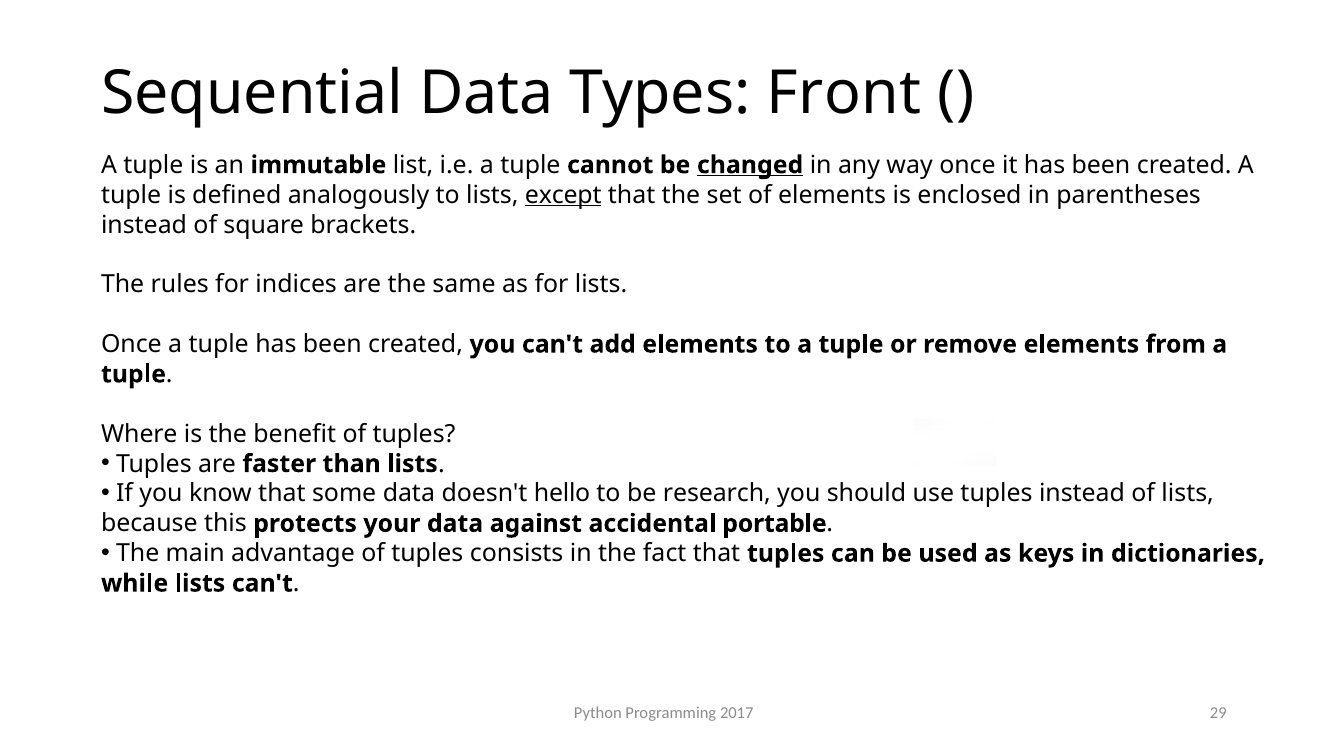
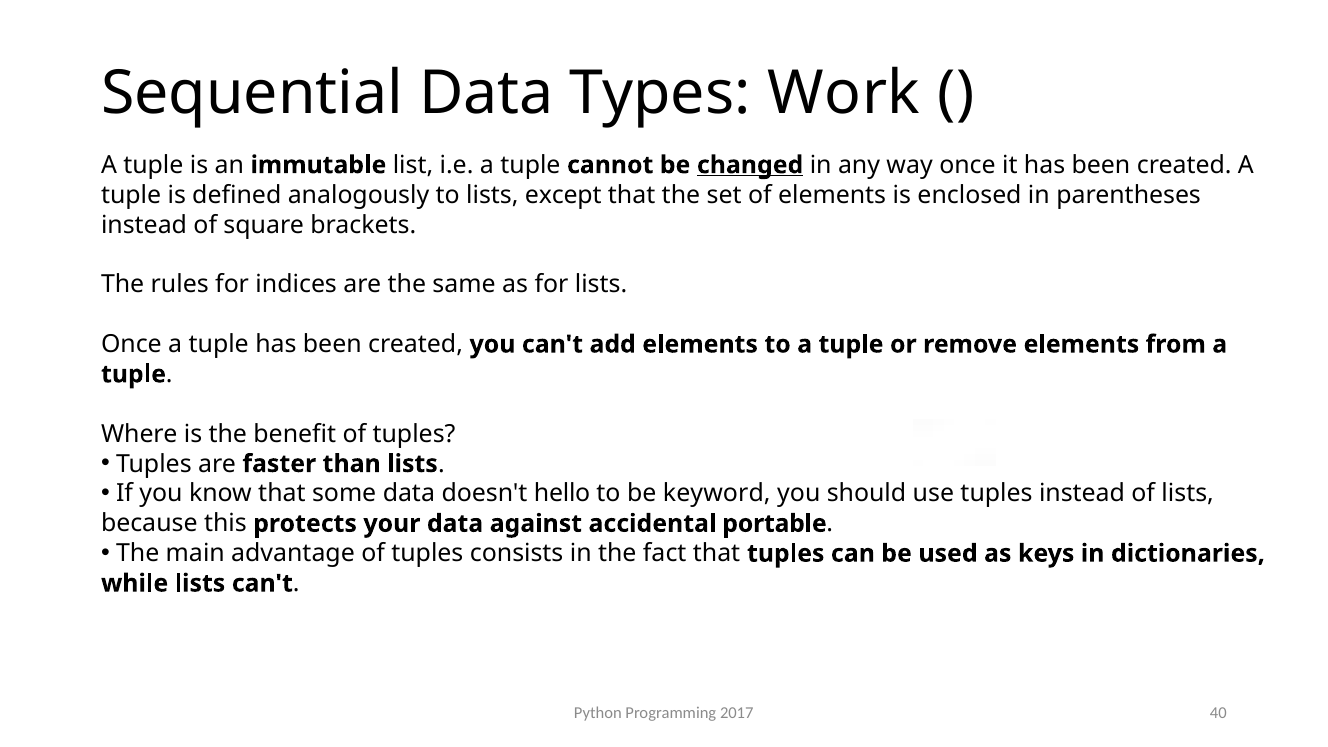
Front: Front -> Work
except underline: present -> none
research: research -> keyword
29: 29 -> 40
